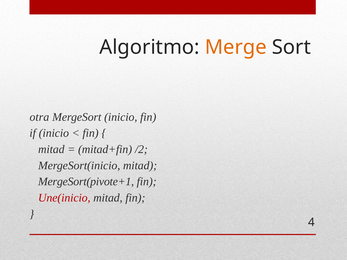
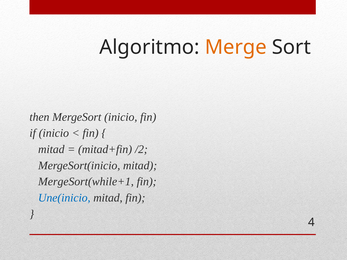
otra: otra -> then
MergeSort(pivote+1: MergeSort(pivote+1 -> MergeSort(while+1
Une(inicio colour: red -> blue
